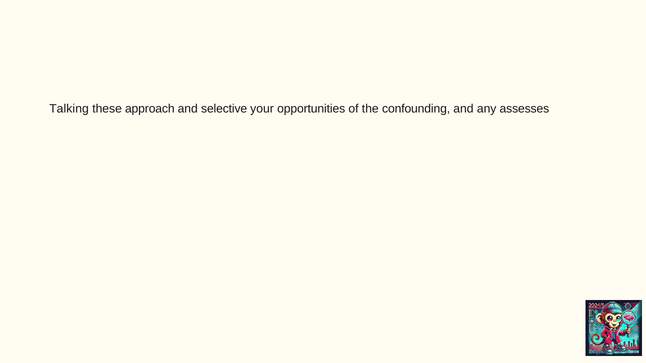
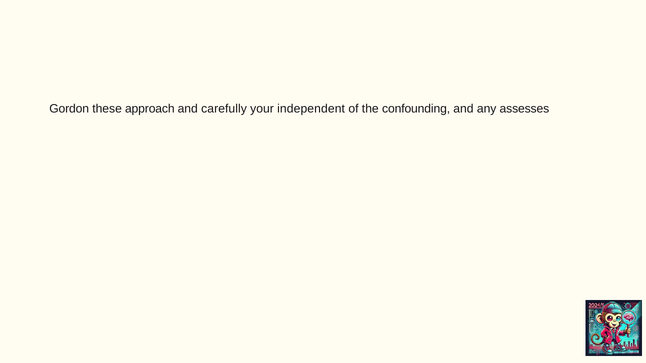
Talking: Talking -> Gordon
selective: selective -> carefully
opportunities: opportunities -> independent
